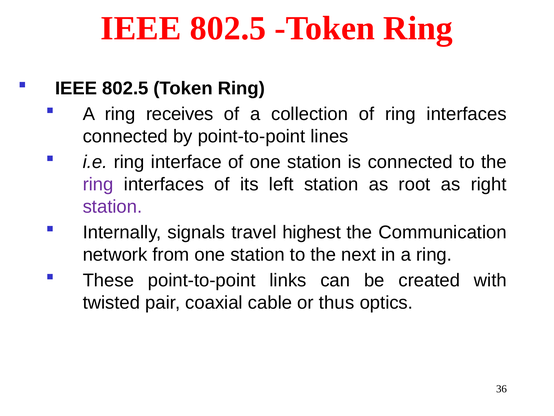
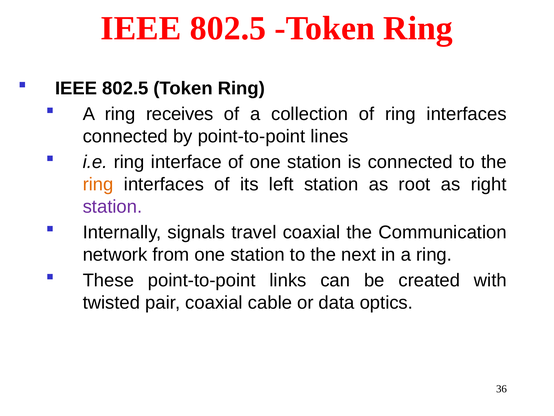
ring at (98, 184) colour: purple -> orange
travel highest: highest -> coaxial
thus: thus -> data
